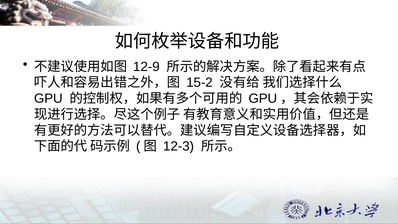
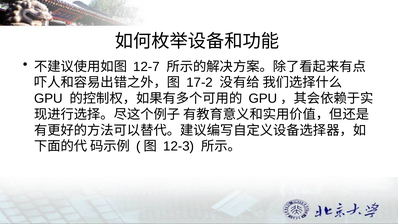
12-9: 12-9 -> 12-7
15-2: 15-2 -> 17-2
